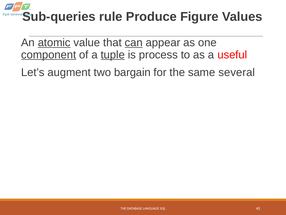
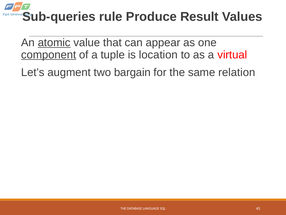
Figure: Figure -> Result
can underline: present -> none
tuple underline: present -> none
process: process -> location
useful: useful -> virtual
several: several -> relation
